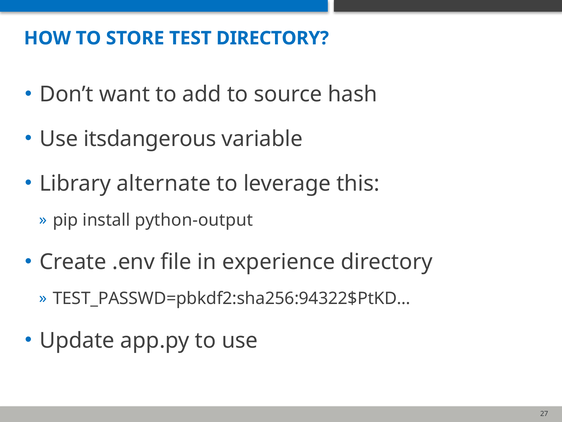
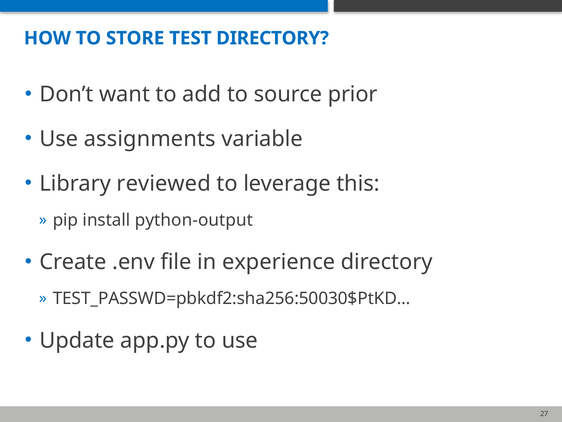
hash: hash -> prior
itsdangerous: itsdangerous -> assignments
alternate: alternate -> reviewed
TEST_PASSWD=pbkdf2:sha256:94322$PtKD…: TEST_PASSWD=pbkdf2:sha256:94322$PtKD… -> TEST_PASSWD=pbkdf2:sha256:50030$PtKD…
